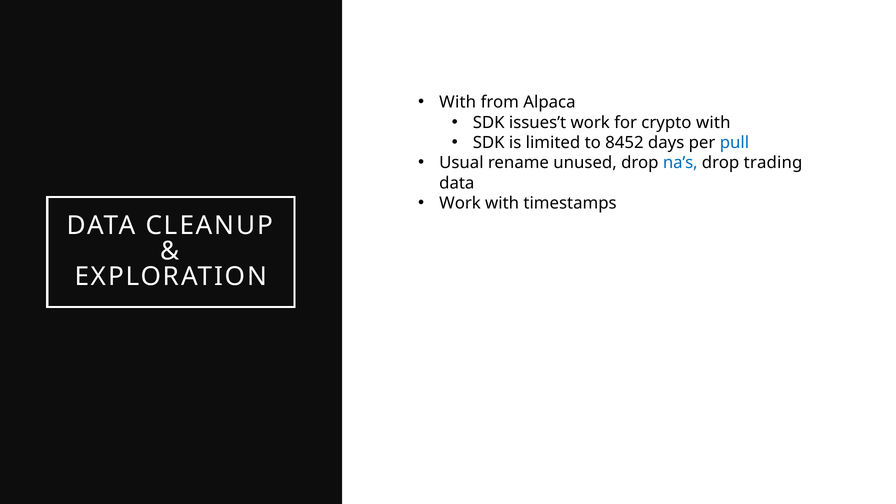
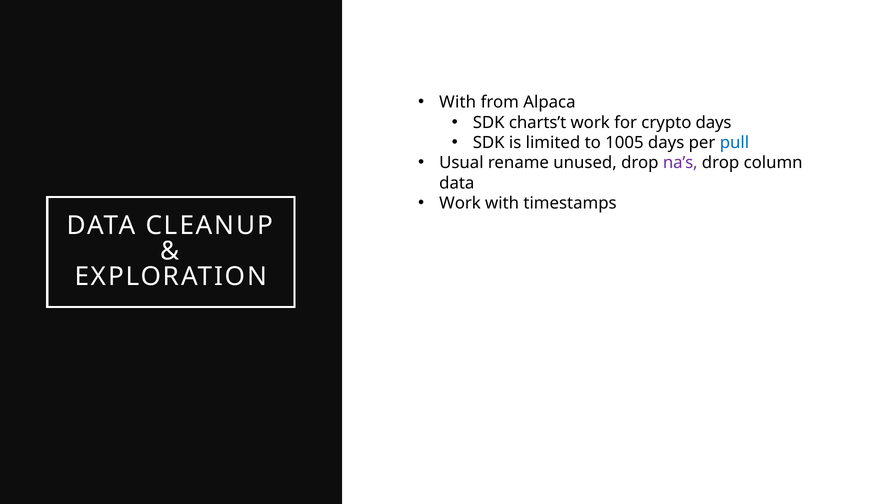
issues’t: issues’t -> charts’t
crypto with: with -> days
8452: 8452 -> 1005
na’s colour: blue -> purple
trading: trading -> column
